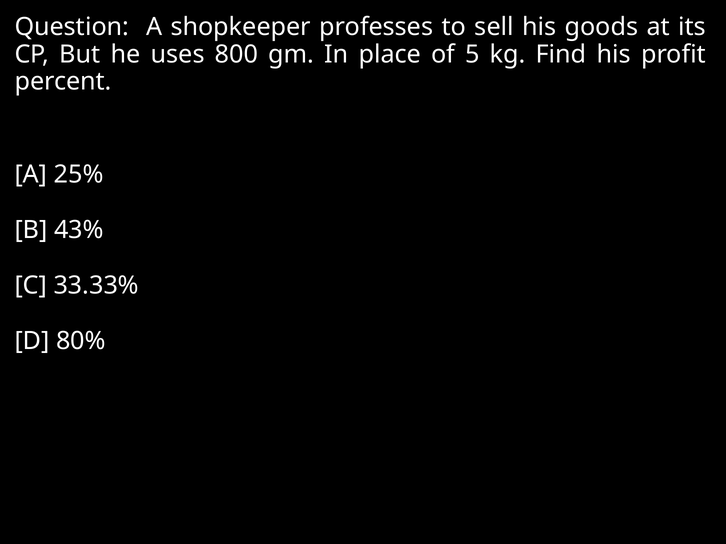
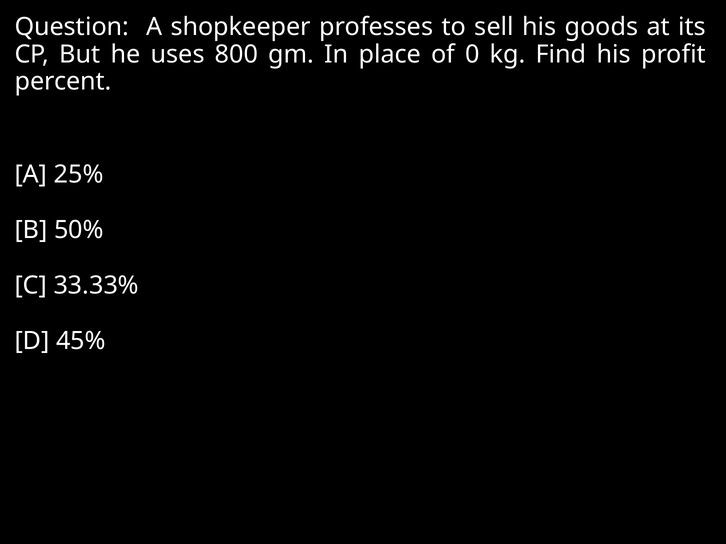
5: 5 -> 0
43%: 43% -> 50%
80%: 80% -> 45%
